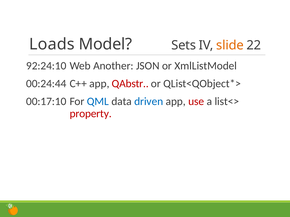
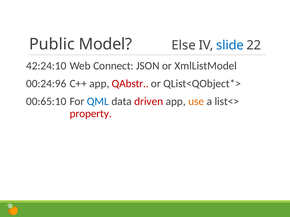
Loads: Loads -> Public
Sets: Sets -> Else
slide colour: orange -> blue
92:24:10: 92:24:10 -> 42:24:10
Another: Another -> Connect
00:24:44: 00:24:44 -> 00:24:96
00:17:10: 00:17:10 -> 00:65:10
driven colour: blue -> red
use colour: red -> orange
